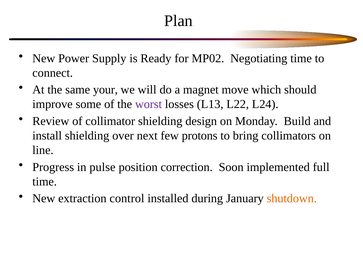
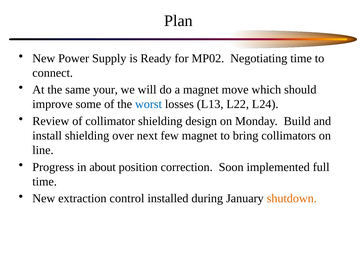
worst colour: purple -> blue
few protons: protons -> magnet
pulse: pulse -> about
